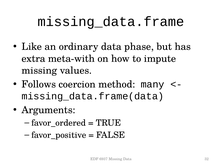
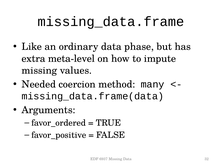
meta-with: meta-with -> meta-level
Follows: Follows -> Needed
